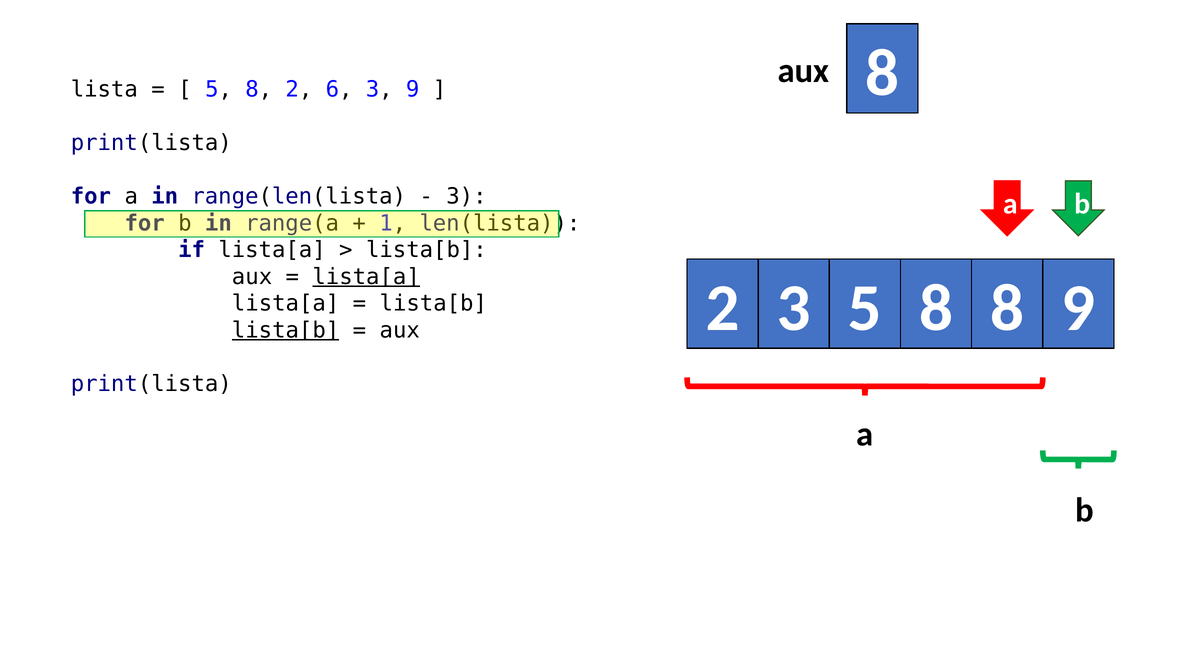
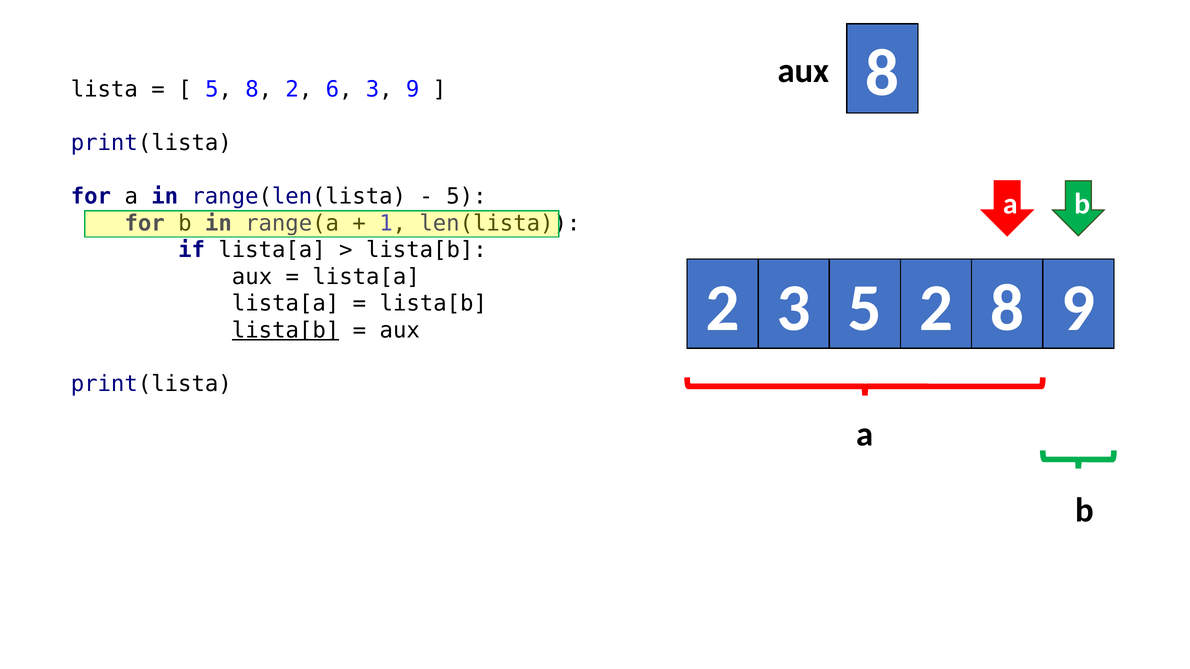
3 at (466, 197): 3 -> 5
lista[a at (366, 277) underline: present -> none
3 5 8: 8 -> 2
